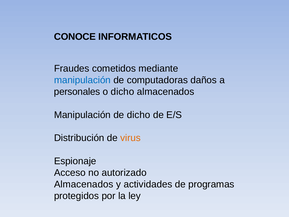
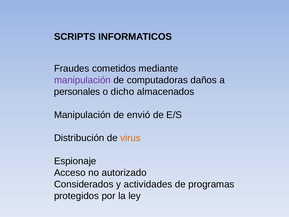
CONOCE: CONOCE -> SCRIPTS
manipulación at (82, 80) colour: blue -> purple
de dicho: dicho -> envió
Almacenados at (84, 184): Almacenados -> Considerados
